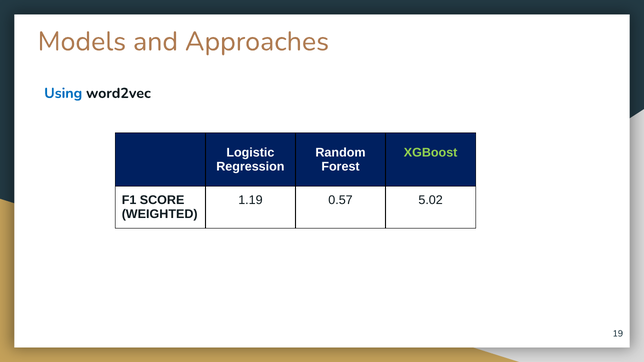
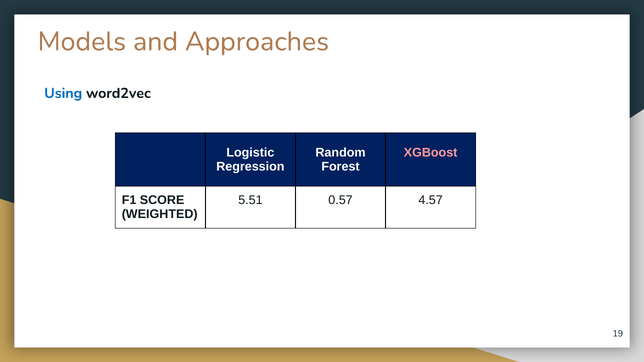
XGBoost colour: light green -> pink
1.19: 1.19 -> 5.51
5.02: 5.02 -> 4.57
